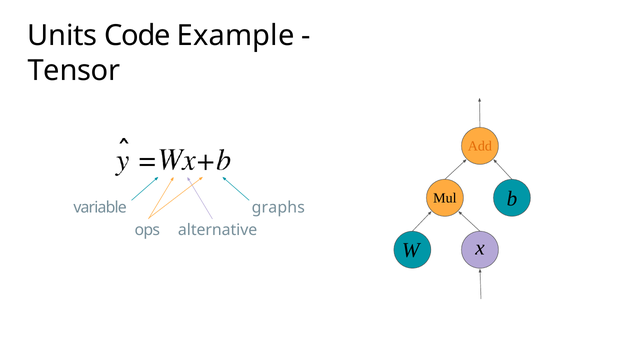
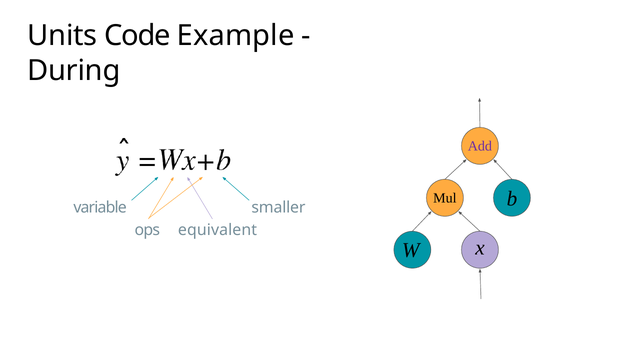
Tensor: Tensor -> During
Add colour: orange -> purple
graphs: graphs -> smaller
alternative: alternative -> equivalent
